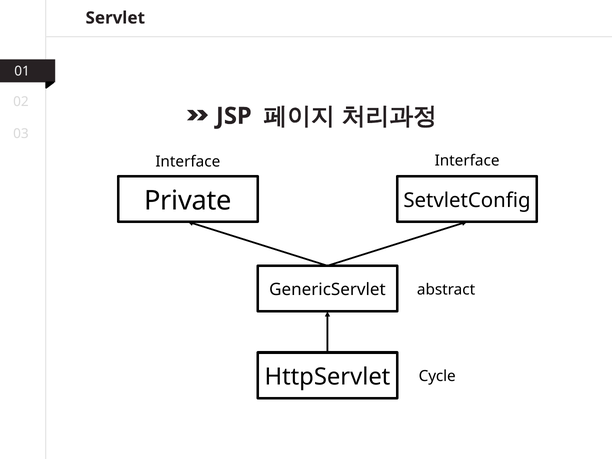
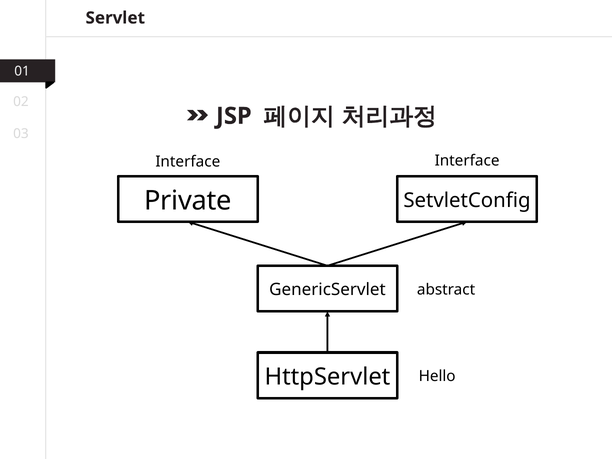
Cycle: Cycle -> Hello
